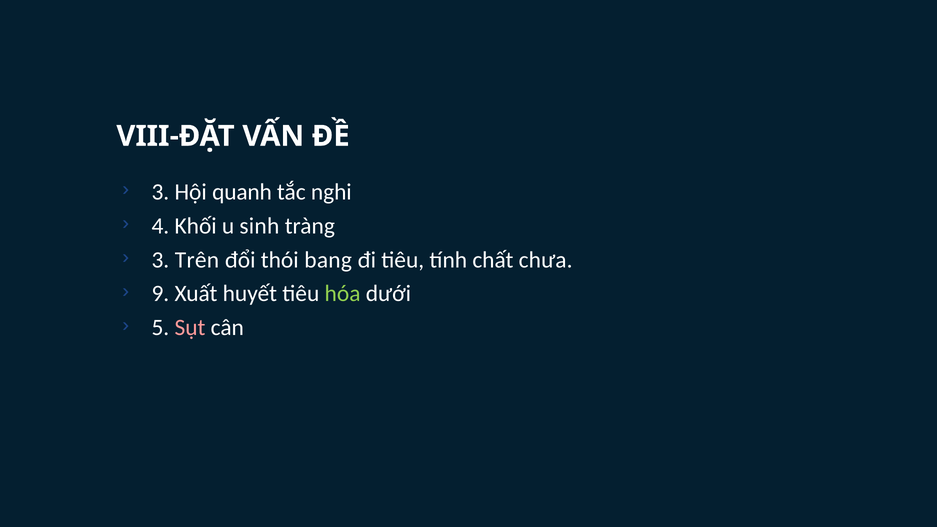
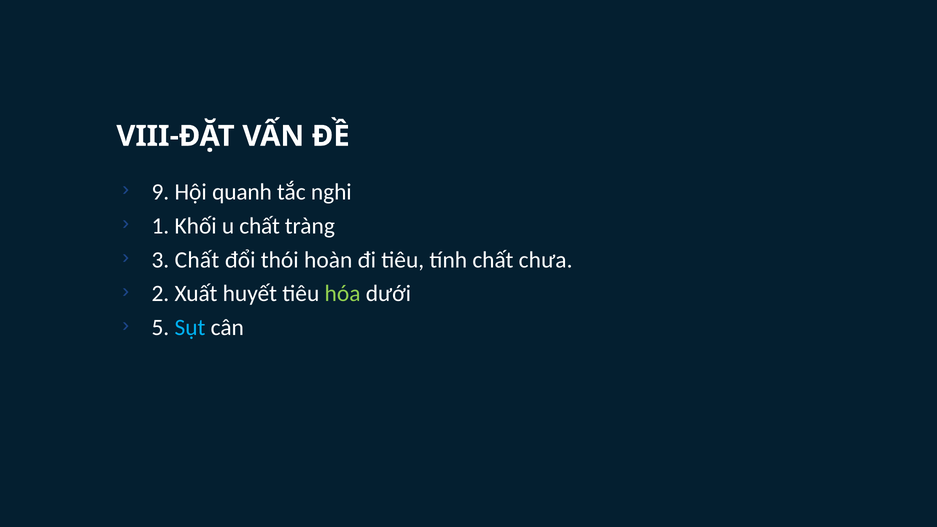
3 at (160, 192): 3 -> 9
4: 4 -> 1
u sinh: sinh -> chất
3 Trên: Trên -> Chất
bang: bang -> hoàn
9: 9 -> 2
Sụt colour: pink -> light blue
